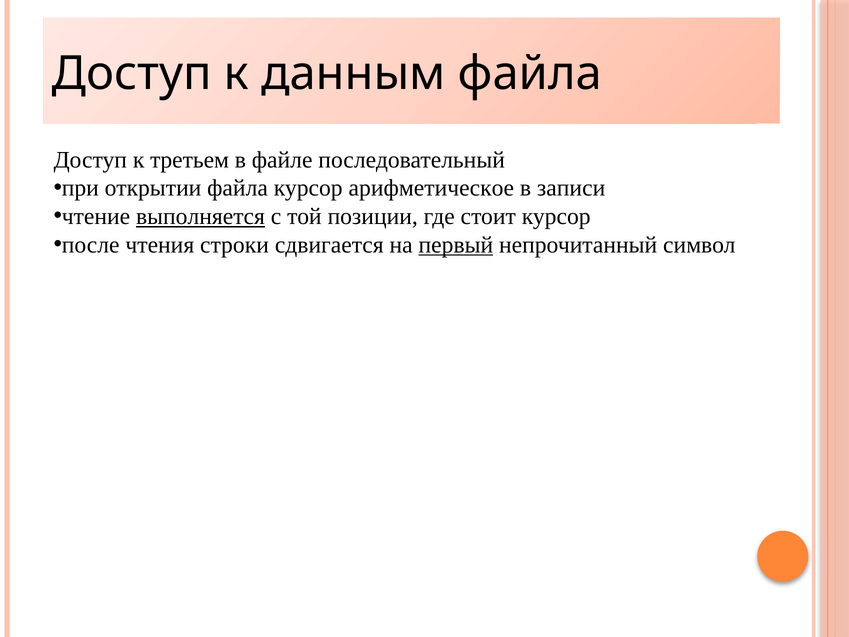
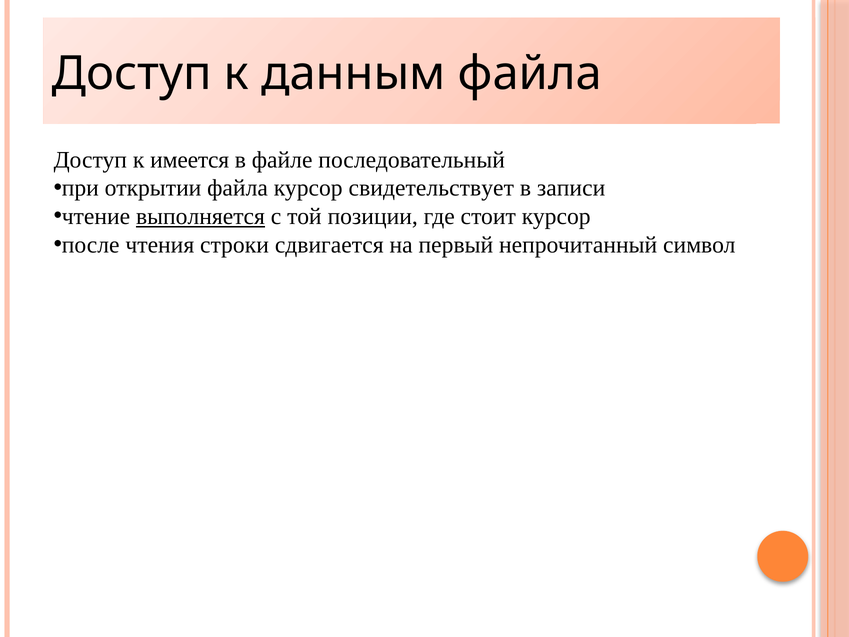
третьем: третьем -> имеется
арифметическое: арифметическое -> свидетельствует
первый underline: present -> none
